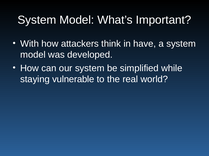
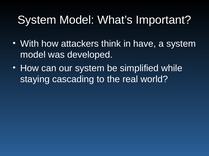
vulnerable: vulnerable -> cascading
